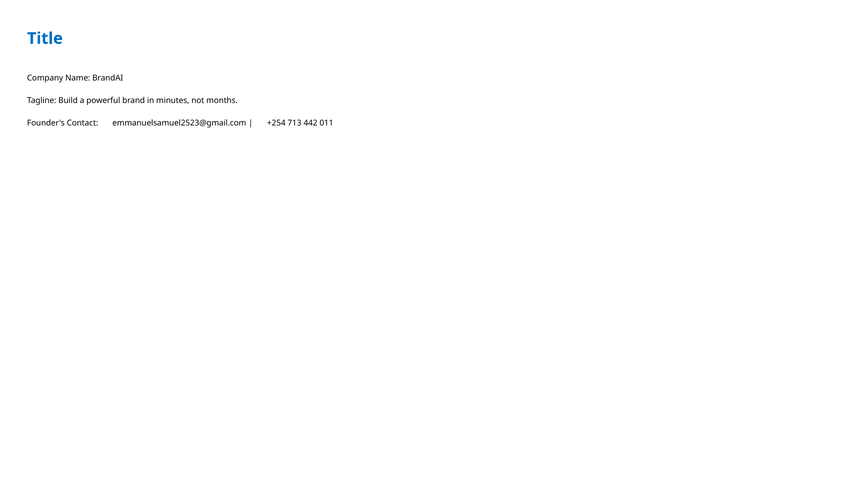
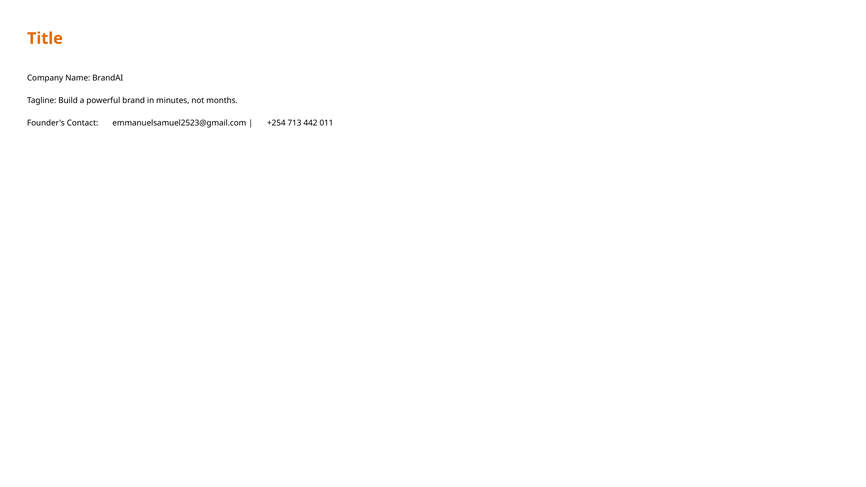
Title colour: blue -> orange
